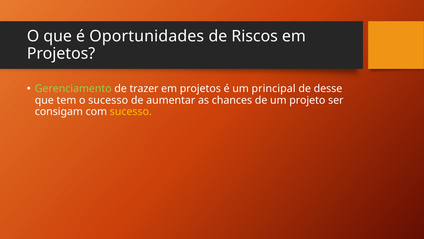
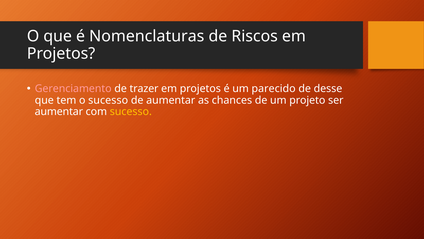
Oportunidades: Oportunidades -> Nomenclaturas
Gerenciamento colour: light green -> pink
principal: principal -> parecido
consigam at (59, 111): consigam -> aumentar
